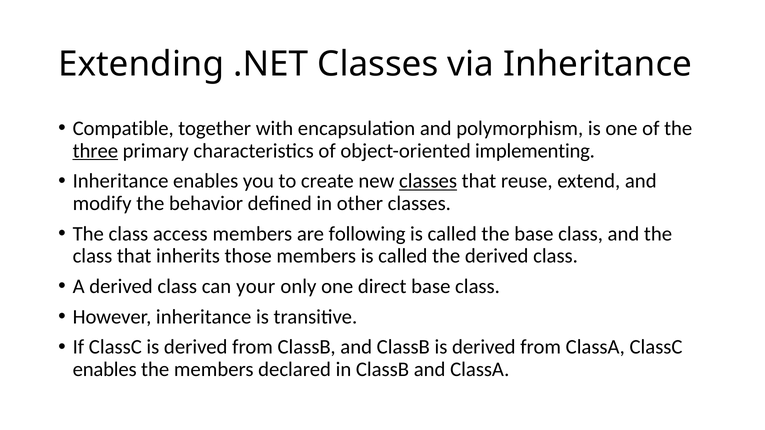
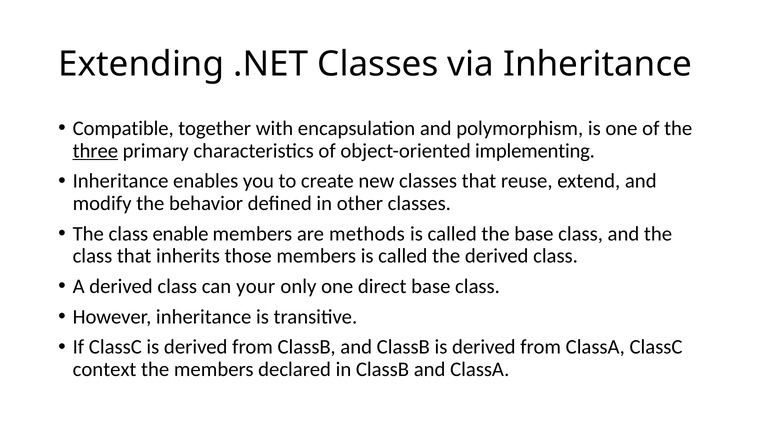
classes at (428, 181) underline: present -> none
access: access -> enable
following: following -> methods
enables at (105, 370): enables -> context
